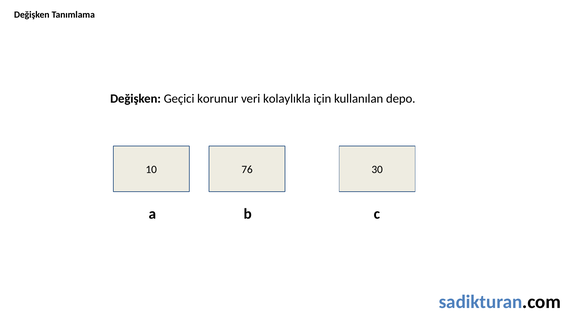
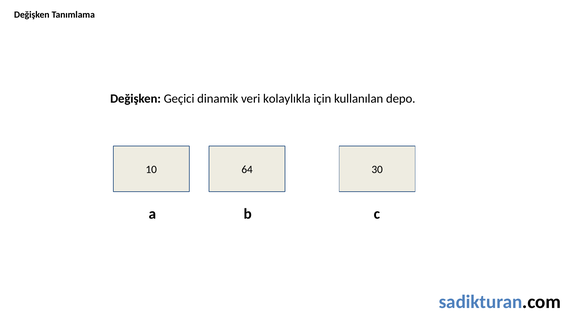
korunur: korunur -> dinamik
76: 76 -> 64
